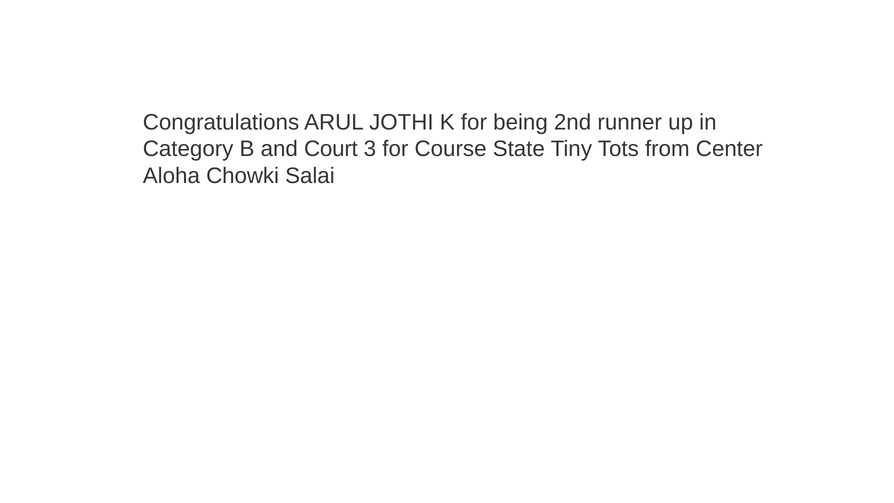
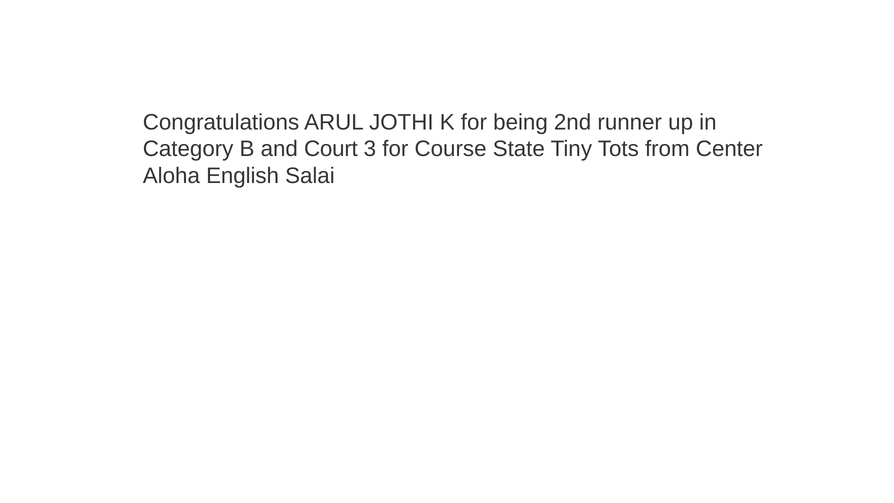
Chowki: Chowki -> English
